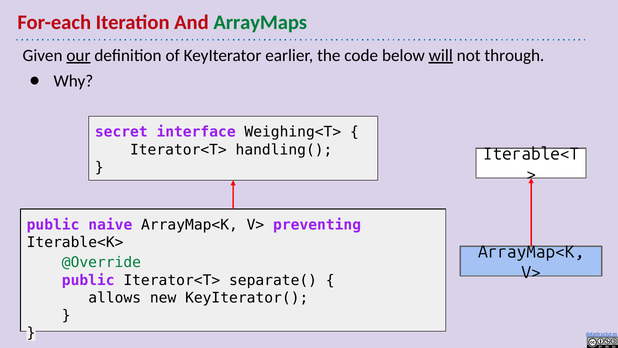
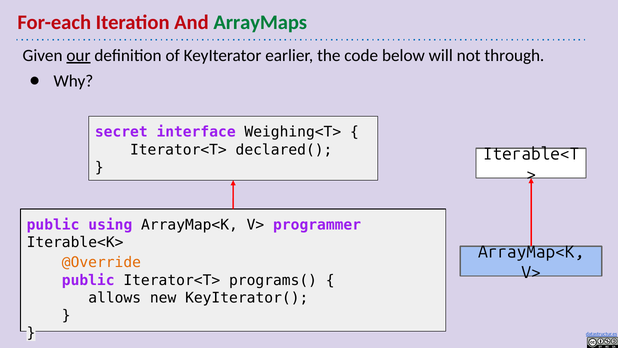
will underline: present -> none
handling(: handling( -> declared(
naive: naive -> using
preventing: preventing -> programmer
@Override colour: green -> orange
separate(: separate( -> programs(
